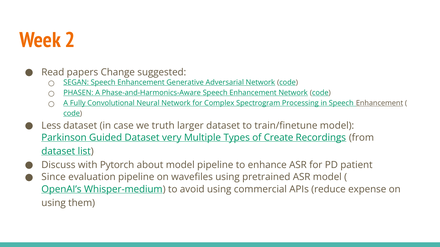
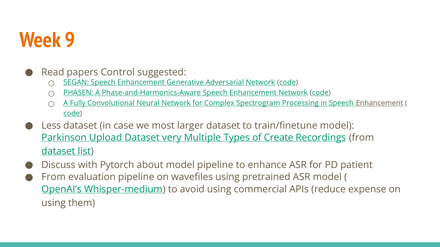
2: 2 -> 9
Change: Change -> Control
truth: truth -> most
Guided: Guided -> Upload
Since at (54, 177): Since -> From
